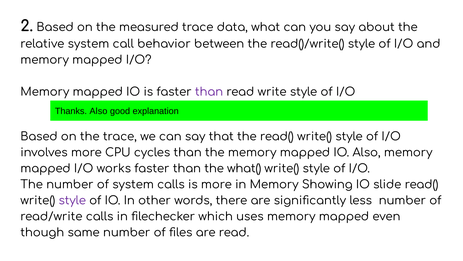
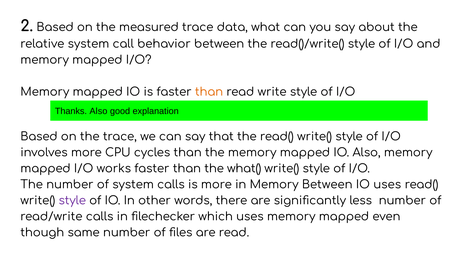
than at (209, 92) colour: purple -> orange
Memory Showing: Showing -> Between
IO slide: slide -> uses
